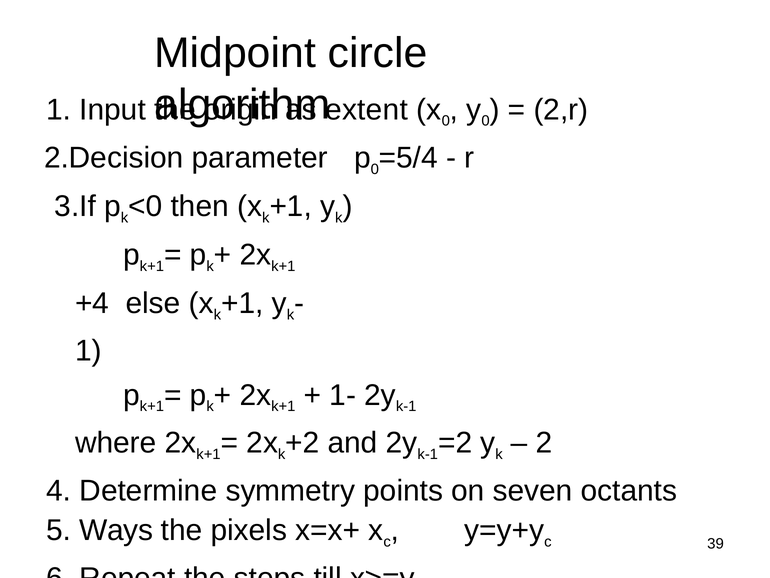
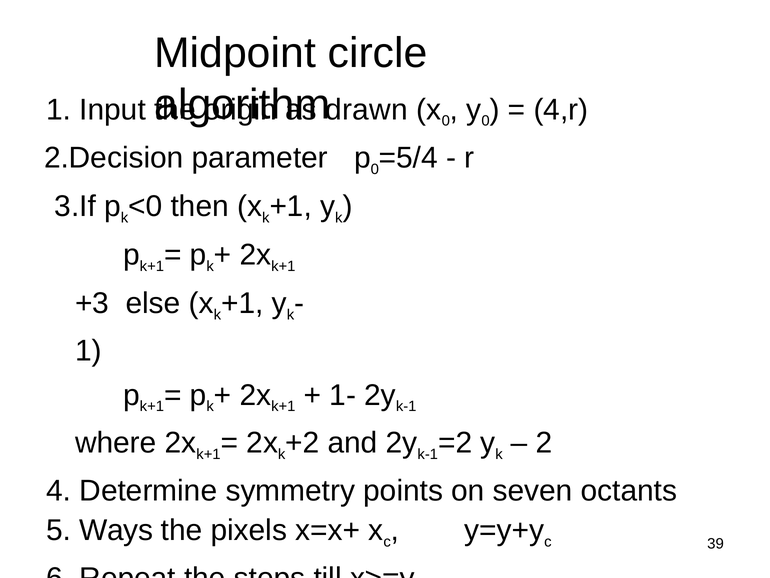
extent: extent -> drawn
2,r: 2,r -> 4,r
+4: +4 -> +3
